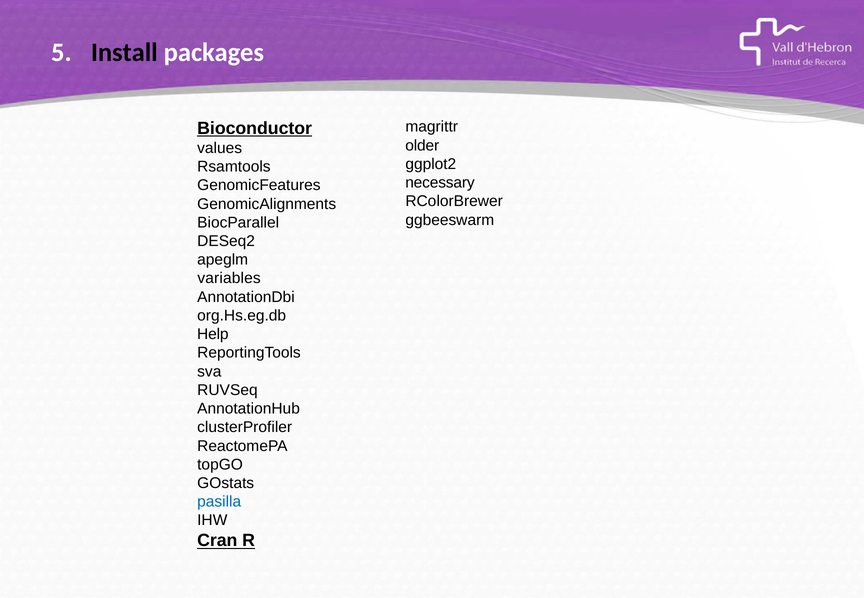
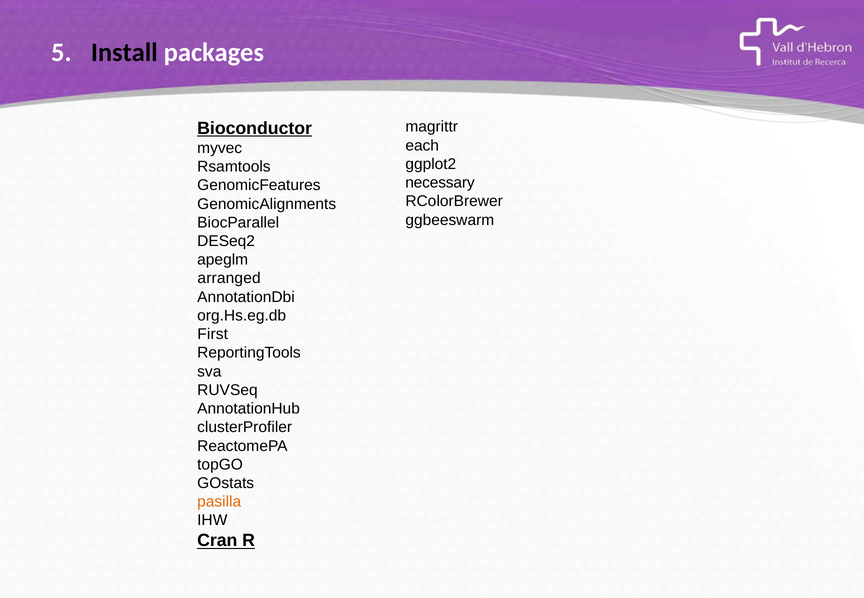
older: older -> each
values: values -> myvec
variables: variables -> arranged
Help: Help -> First
pasilla colour: blue -> orange
